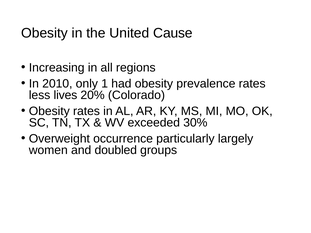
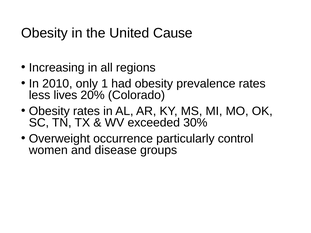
largely: largely -> control
doubled: doubled -> disease
